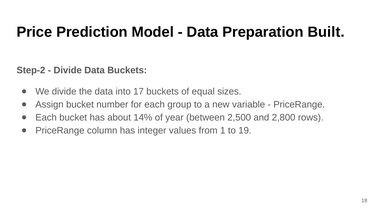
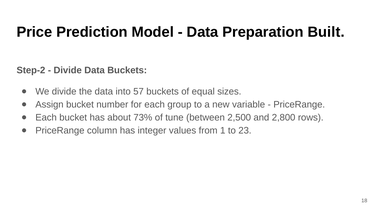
17: 17 -> 57
14%: 14% -> 73%
year: year -> tune
19: 19 -> 23
